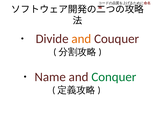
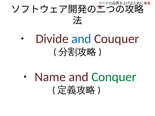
and at (81, 39) colour: orange -> blue
